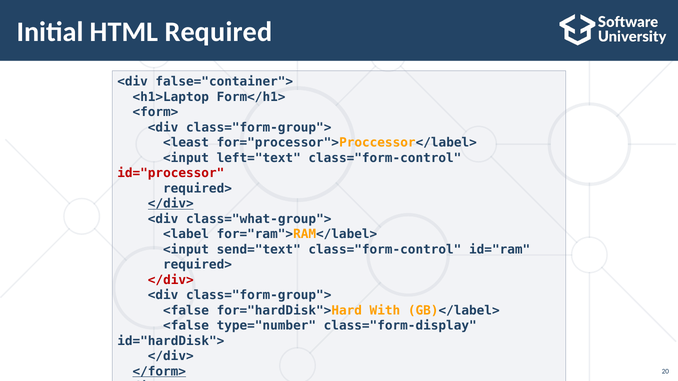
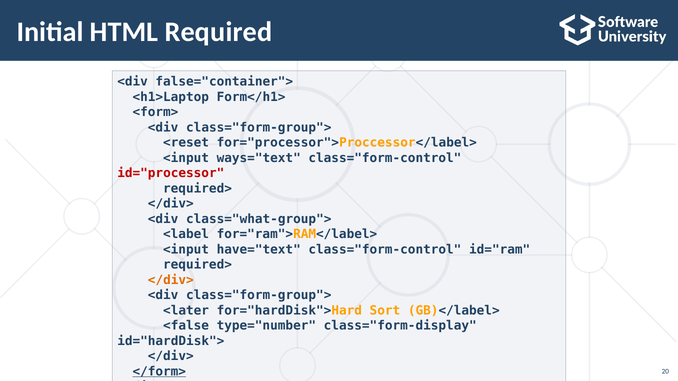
<least: <least -> <reset
left="text: left="text -> ways="text
</div> at (171, 204) underline: present -> none
send="text: send="text -> have="text
</div> at (171, 280) colour: red -> orange
<false at (186, 311): <false -> <later
With: With -> Sort
